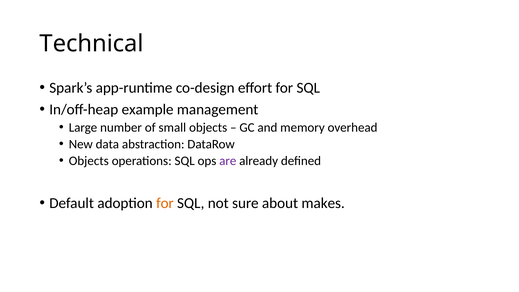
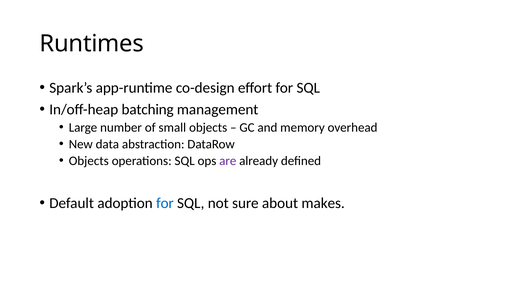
Technical: Technical -> Runtimes
example: example -> batching
for at (165, 203) colour: orange -> blue
